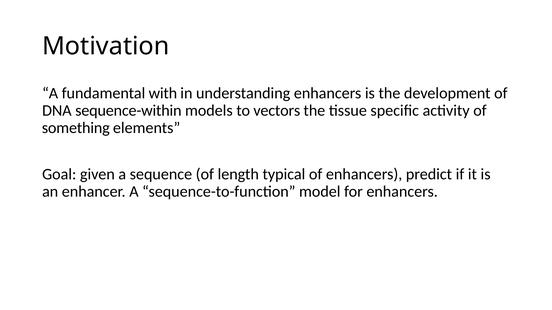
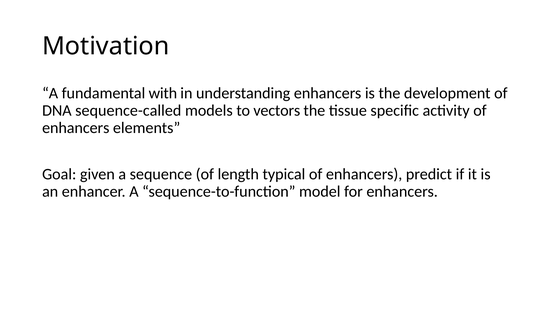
sequence-within: sequence-within -> sequence-called
something at (76, 128): something -> enhancers
